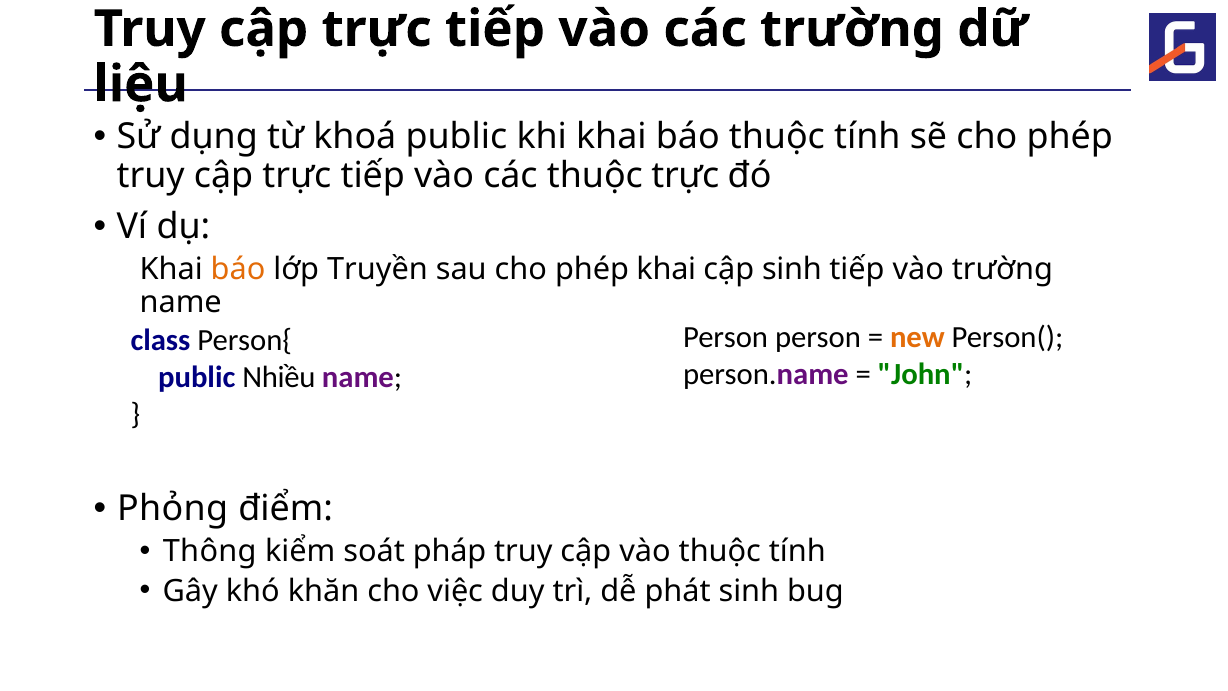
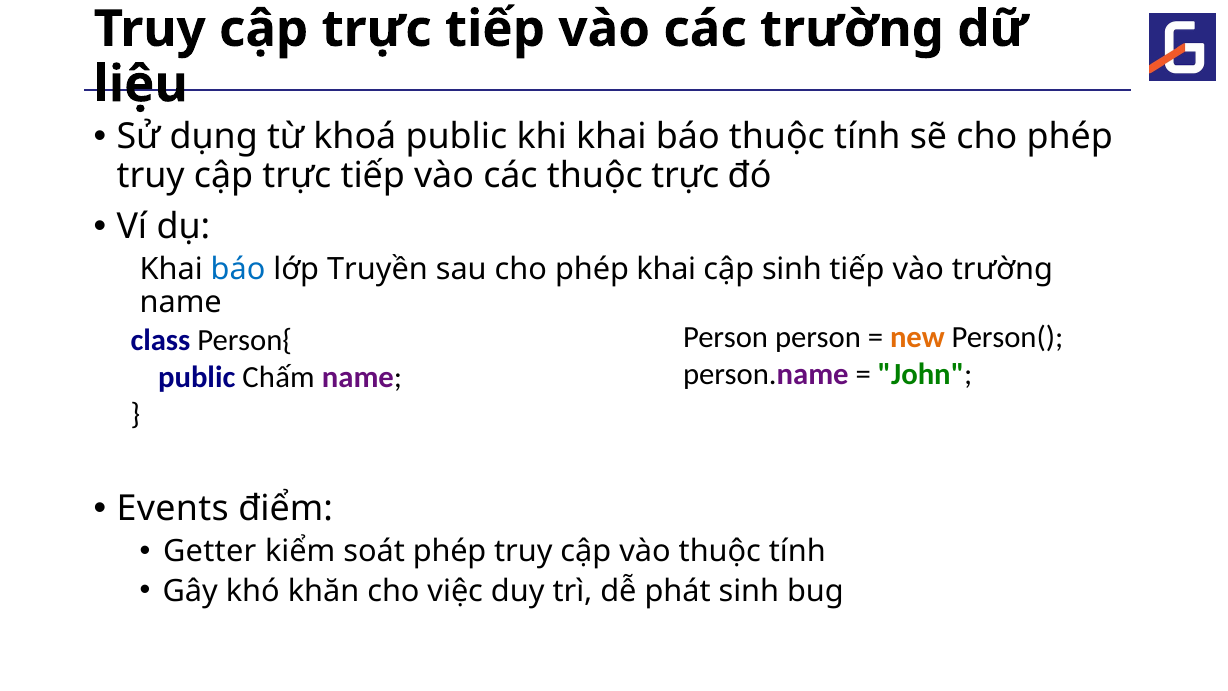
báo at (238, 269) colour: orange -> blue
Nhiều: Nhiều -> Chấm
Phỏng: Phỏng -> Events
Thông: Thông -> Getter
soát pháp: pháp -> phép
